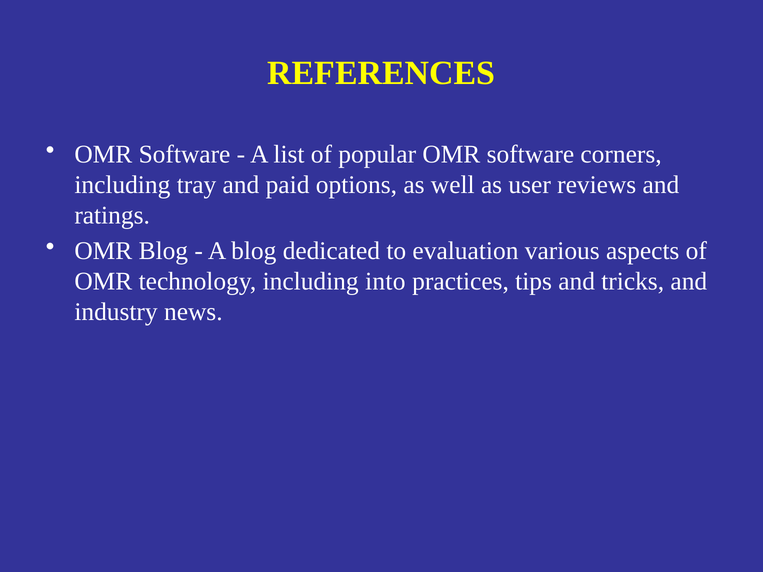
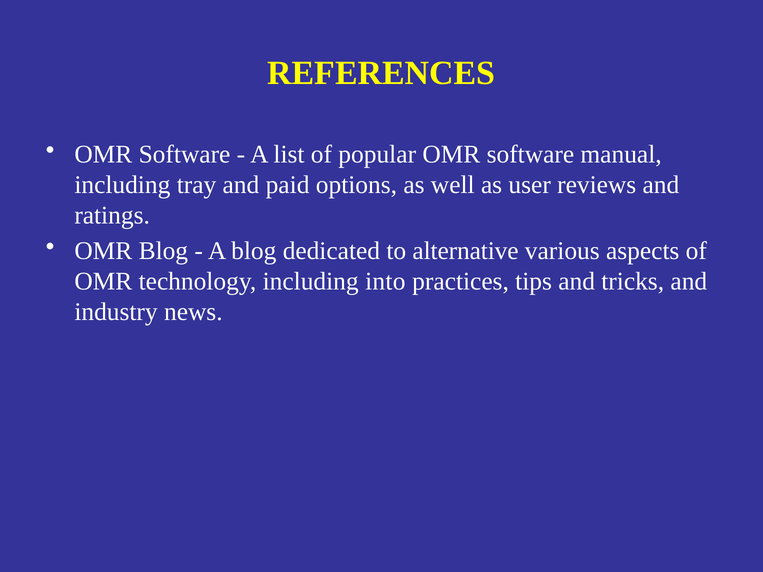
corners: corners -> manual
evaluation: evaluation -> alternative
